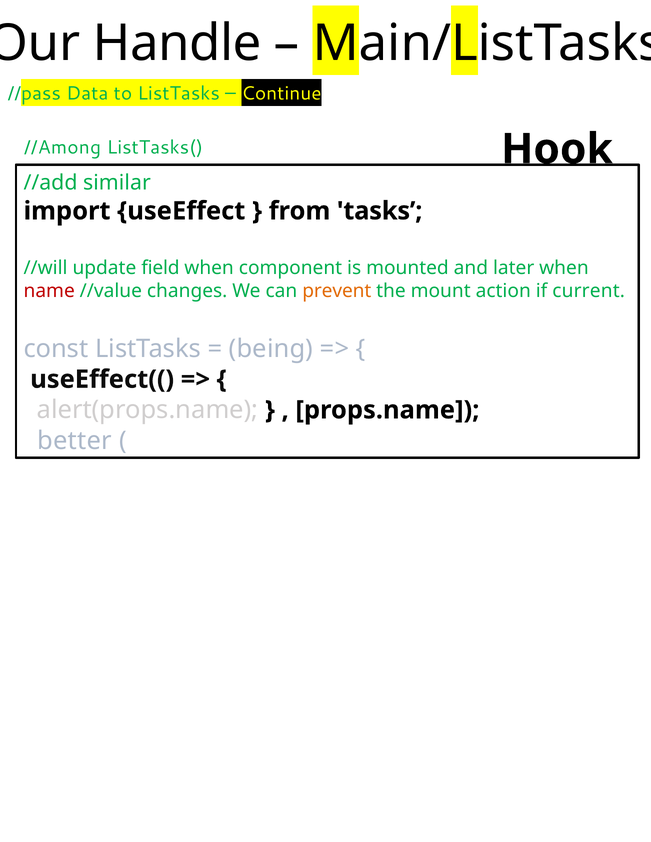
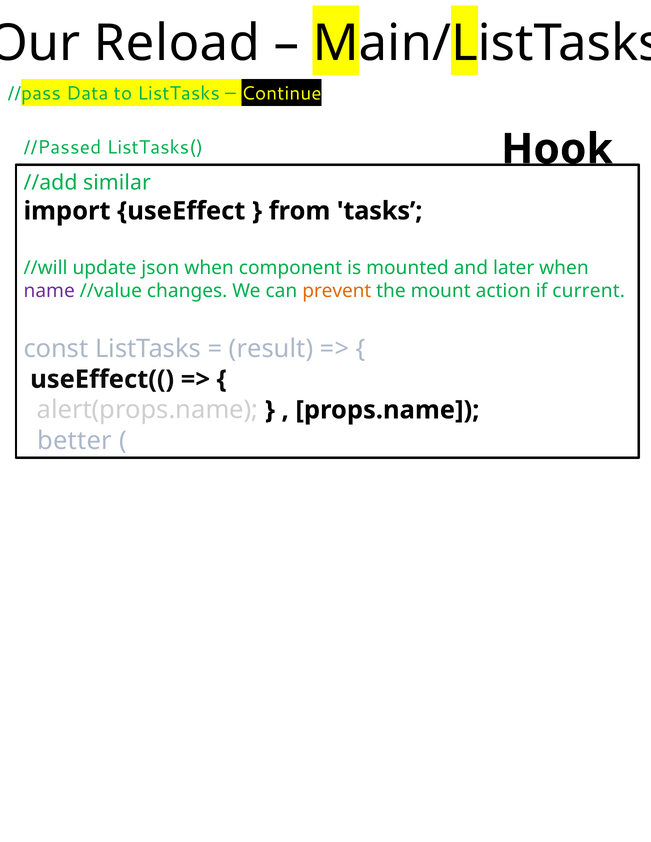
Handle: Handle -> Reload
//Among: //Among -> //Passed
field: field -> json
name colour: red -> purple
being: being -> result
